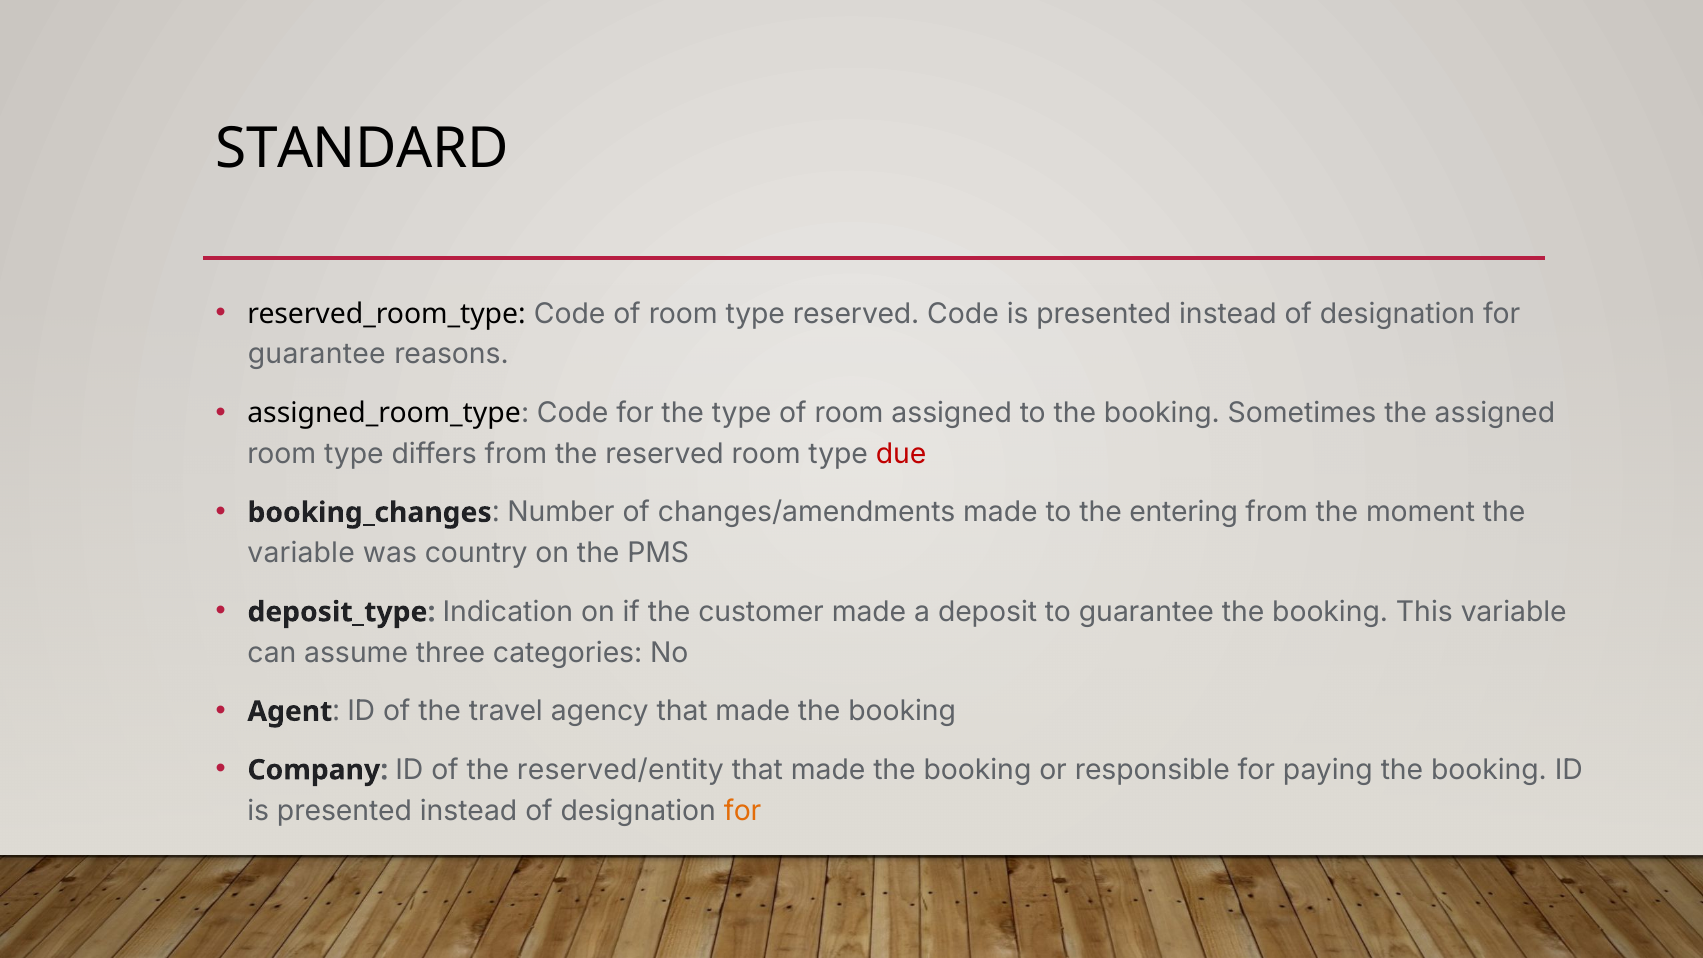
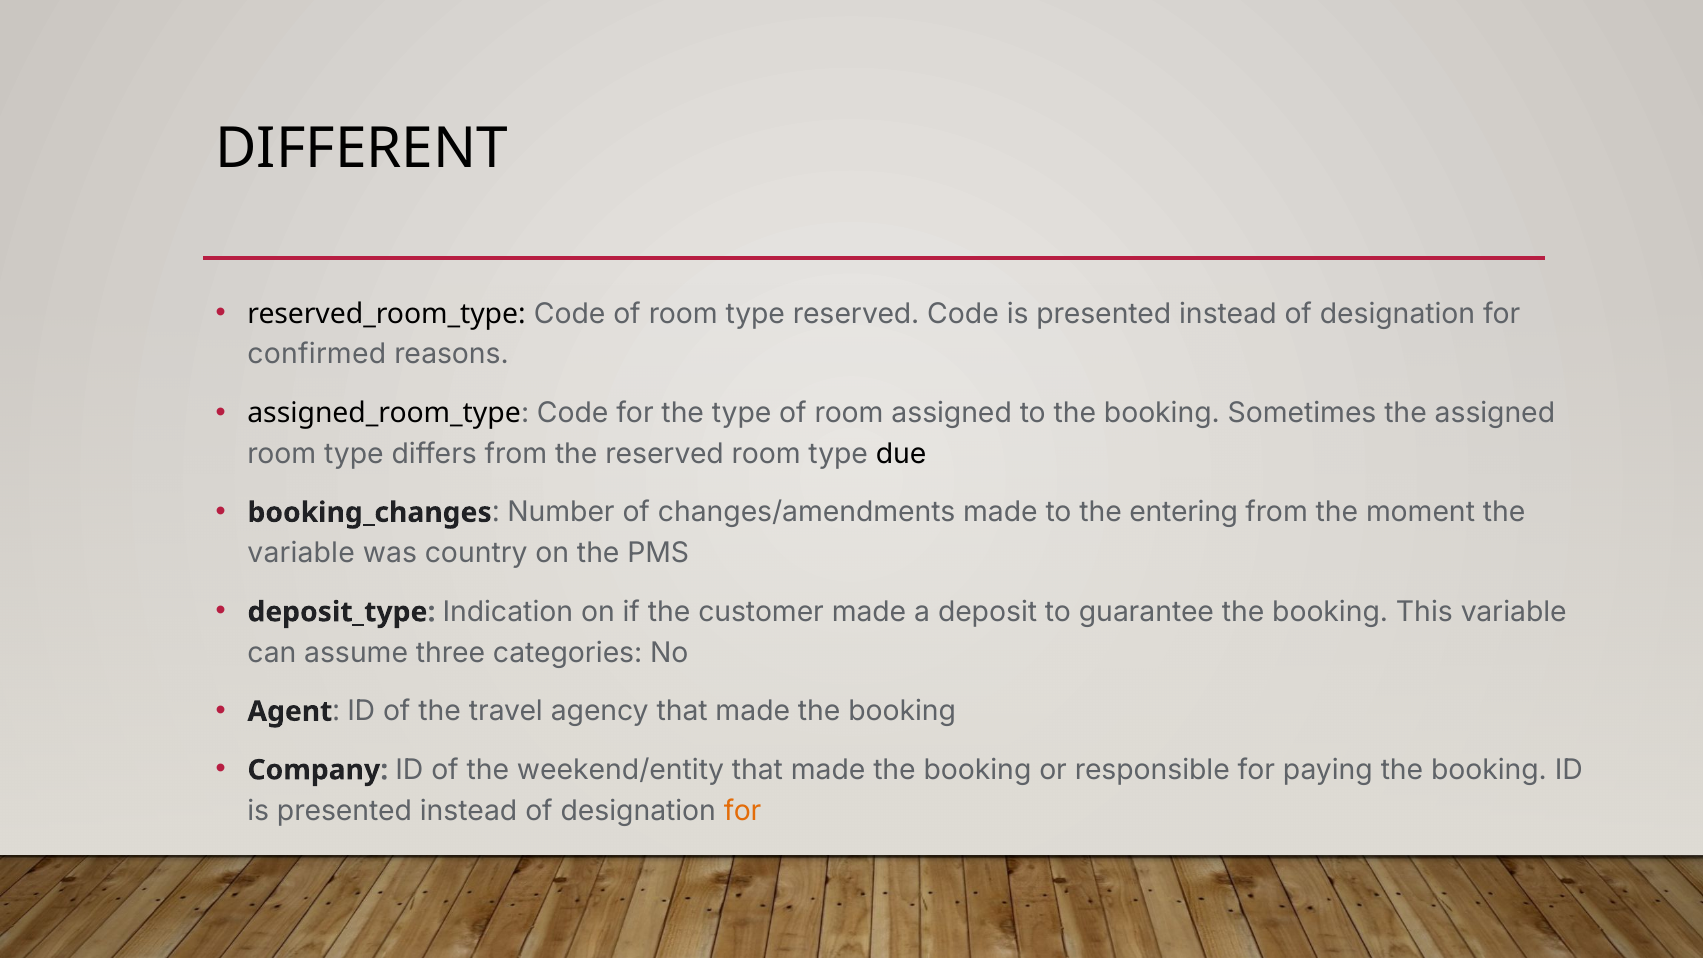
STANDARD: STANDARD -> DIFFERENT
guarantee at (317, 355): guarantee -> confirmed
due colour: red -> black
reserved/entity: reserved/entity -> weekend/entity
